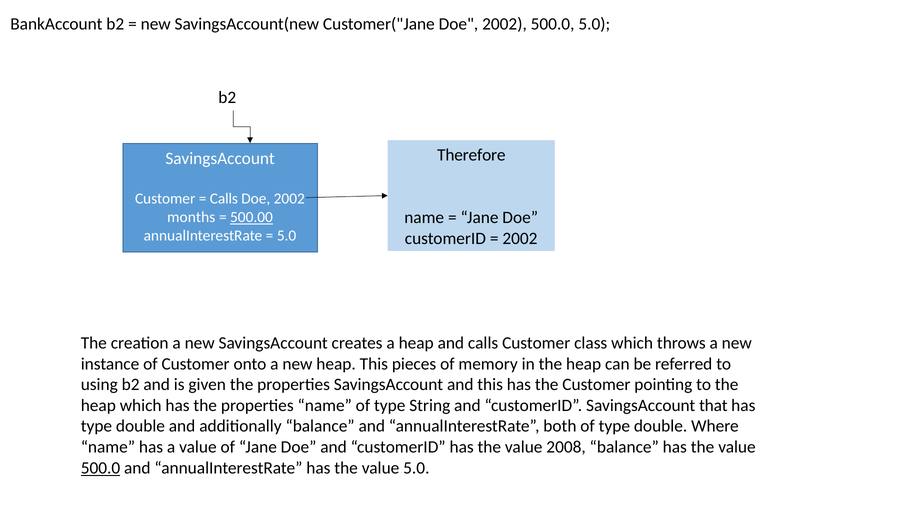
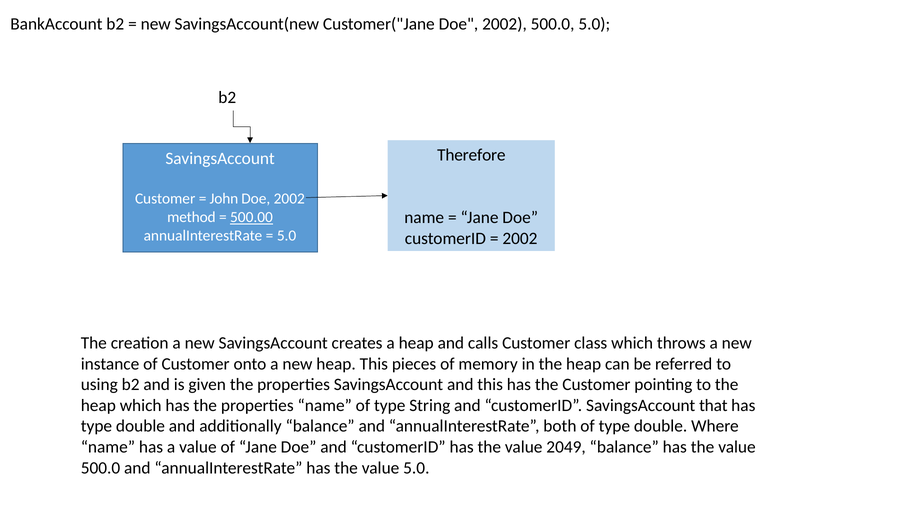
Calls at (224, 199): Calls -> John
months: months -> method
2008: 2008 -> 2049
500.0 at (100, 468) underline: present -> none
